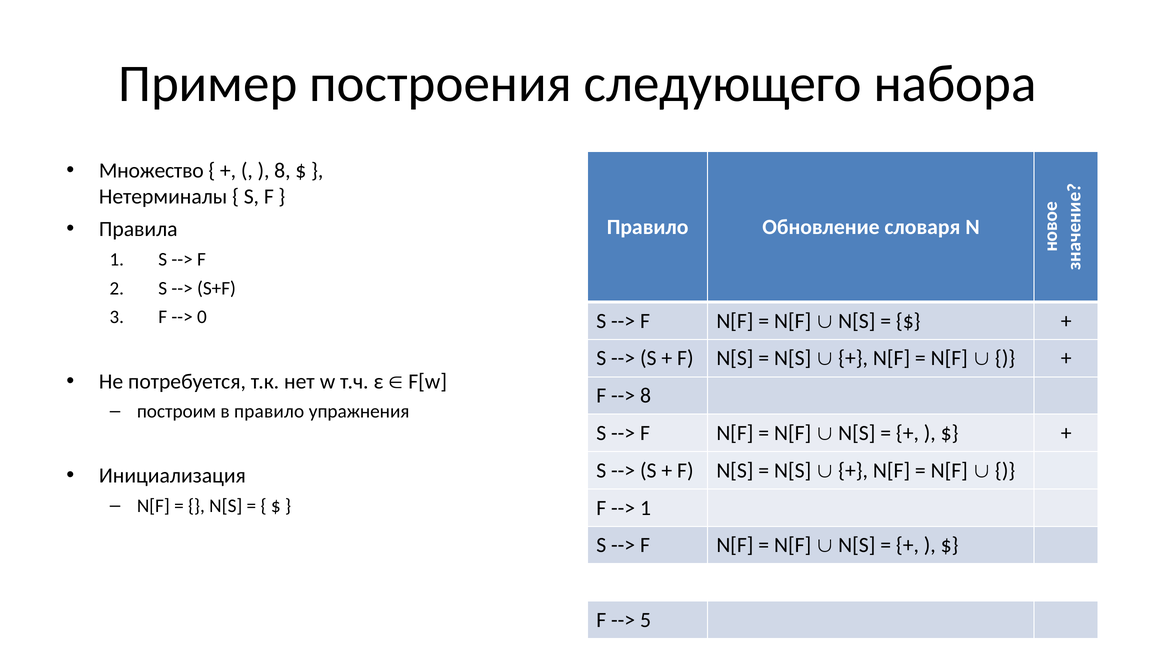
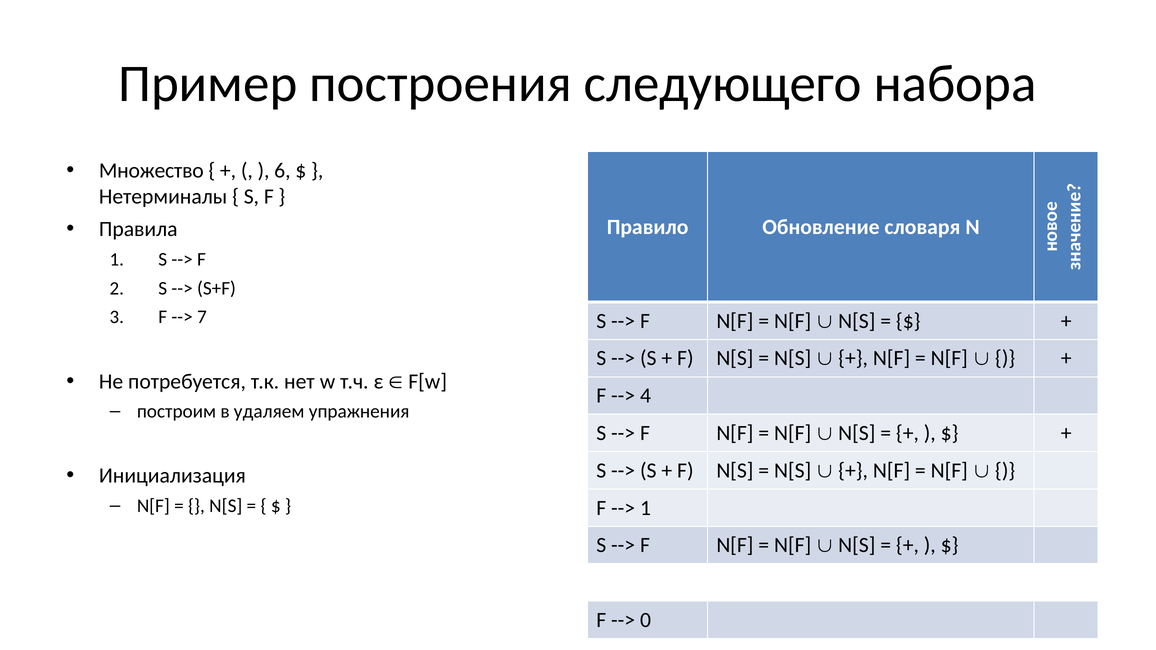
8 at (282, 171): 8 -> 6
0: 0 -> 7
8 at (646, 396): 8 -> 4
в правило: правило -> удаляем
5: 5 -> 0
